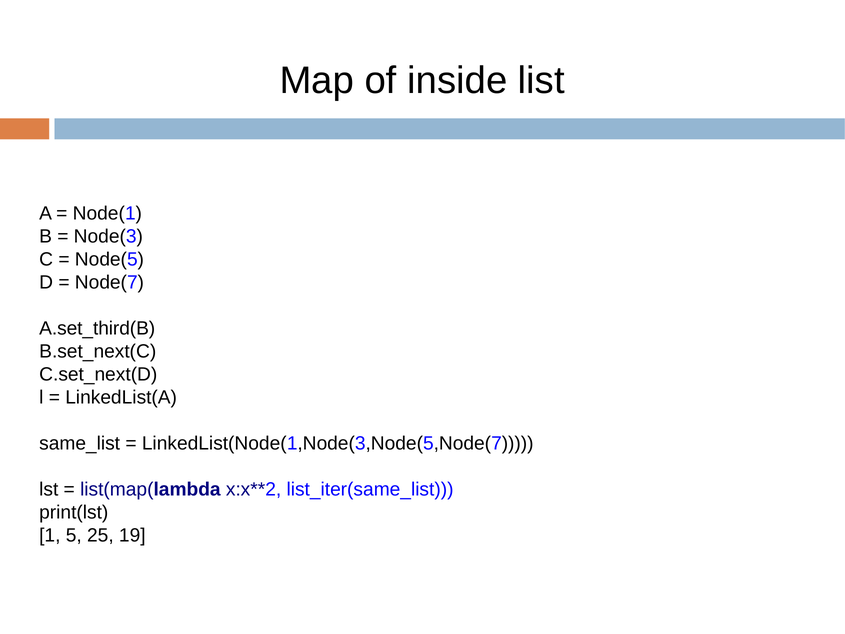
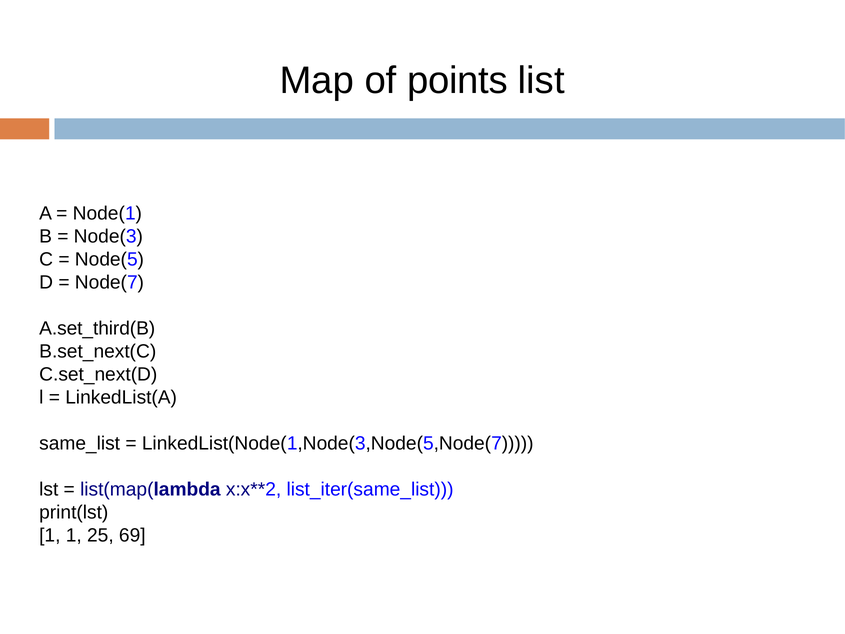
inside: inside -> points
1 5: 5 -> 1
19: 19 -> 69
